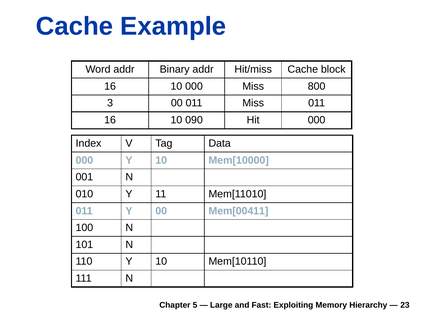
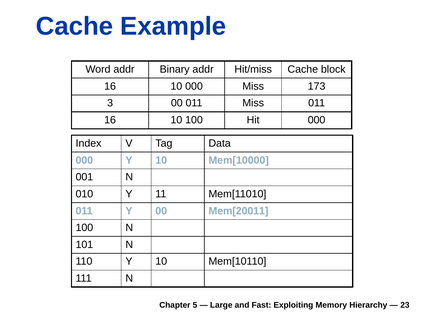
800: 800 -> 173
10 090: 090 -> 100
Mem[00411: Mem[00411 -> Mem[20011
